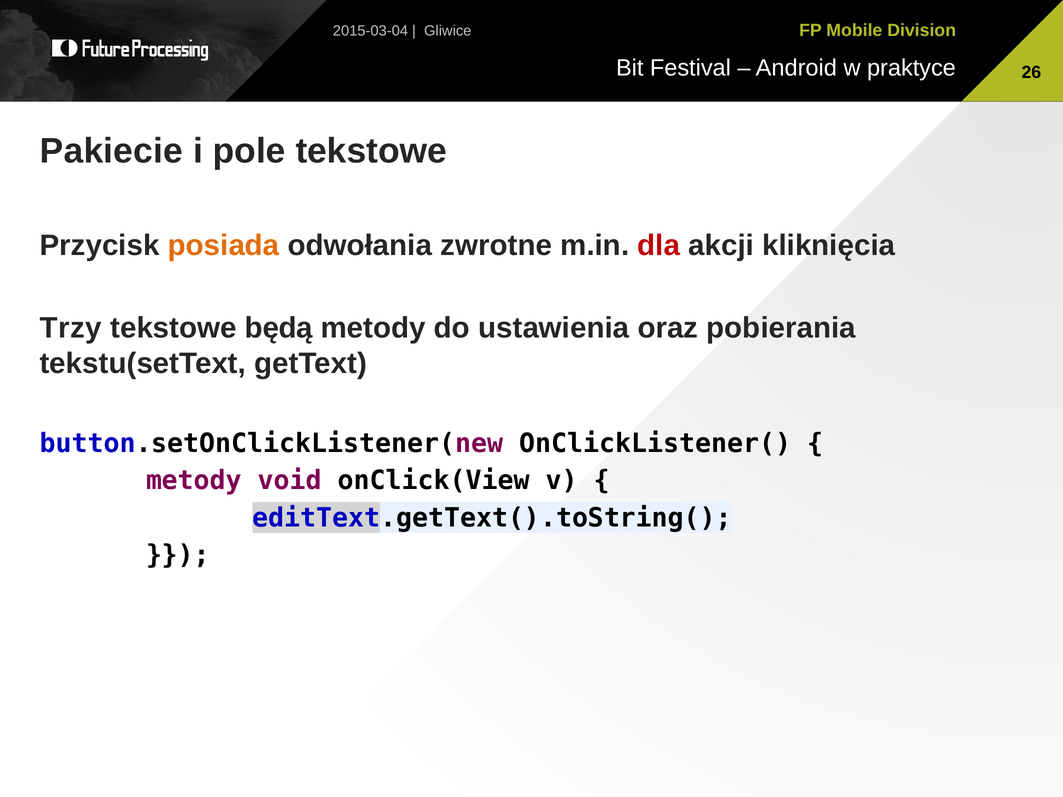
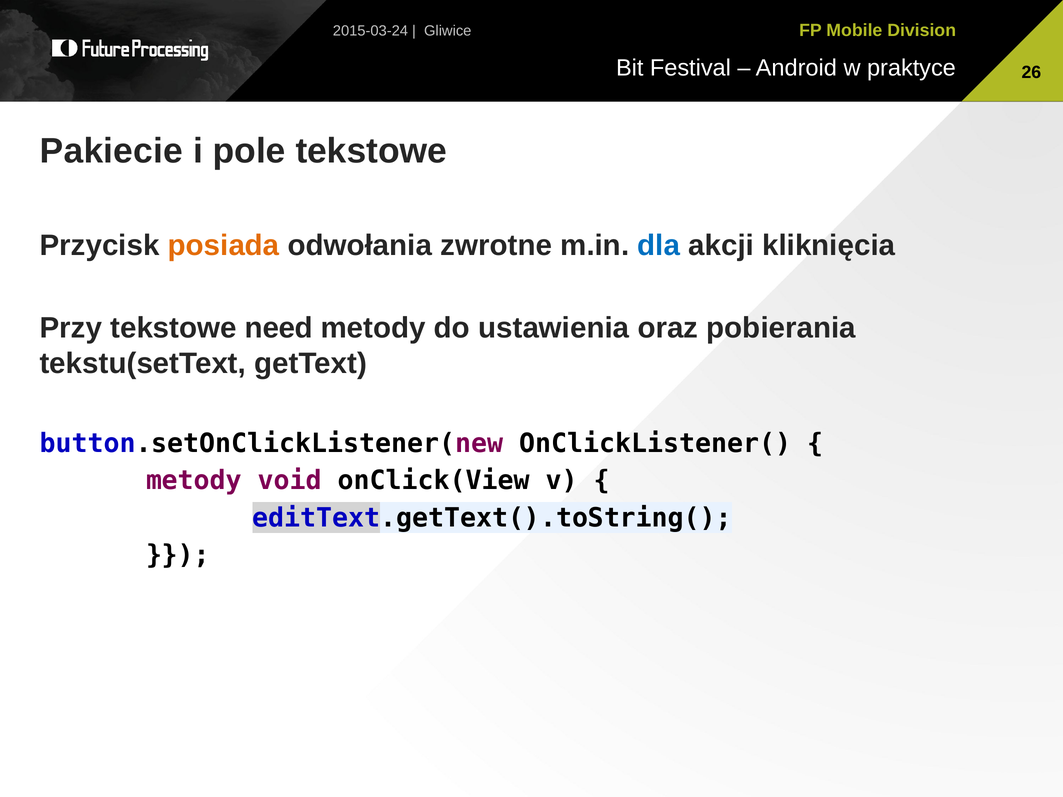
2015-03-04: 2015-03-04 -> 2015-03-24
dla colour: red -> blue
Trzy: Trzy -> Przy
będą: będą -> need
